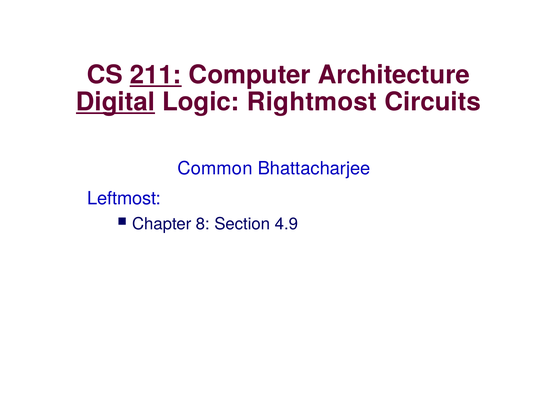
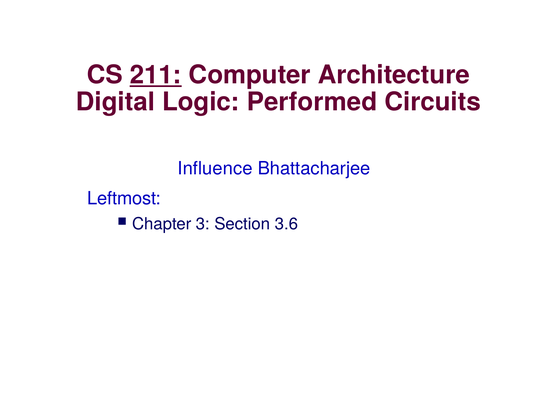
Digital underline: present -> none
Rightmost: Rightmost -> Performed
Common: Common -> Influence
8: 8 -> 3
4.9: 4.9 -> 3.6
